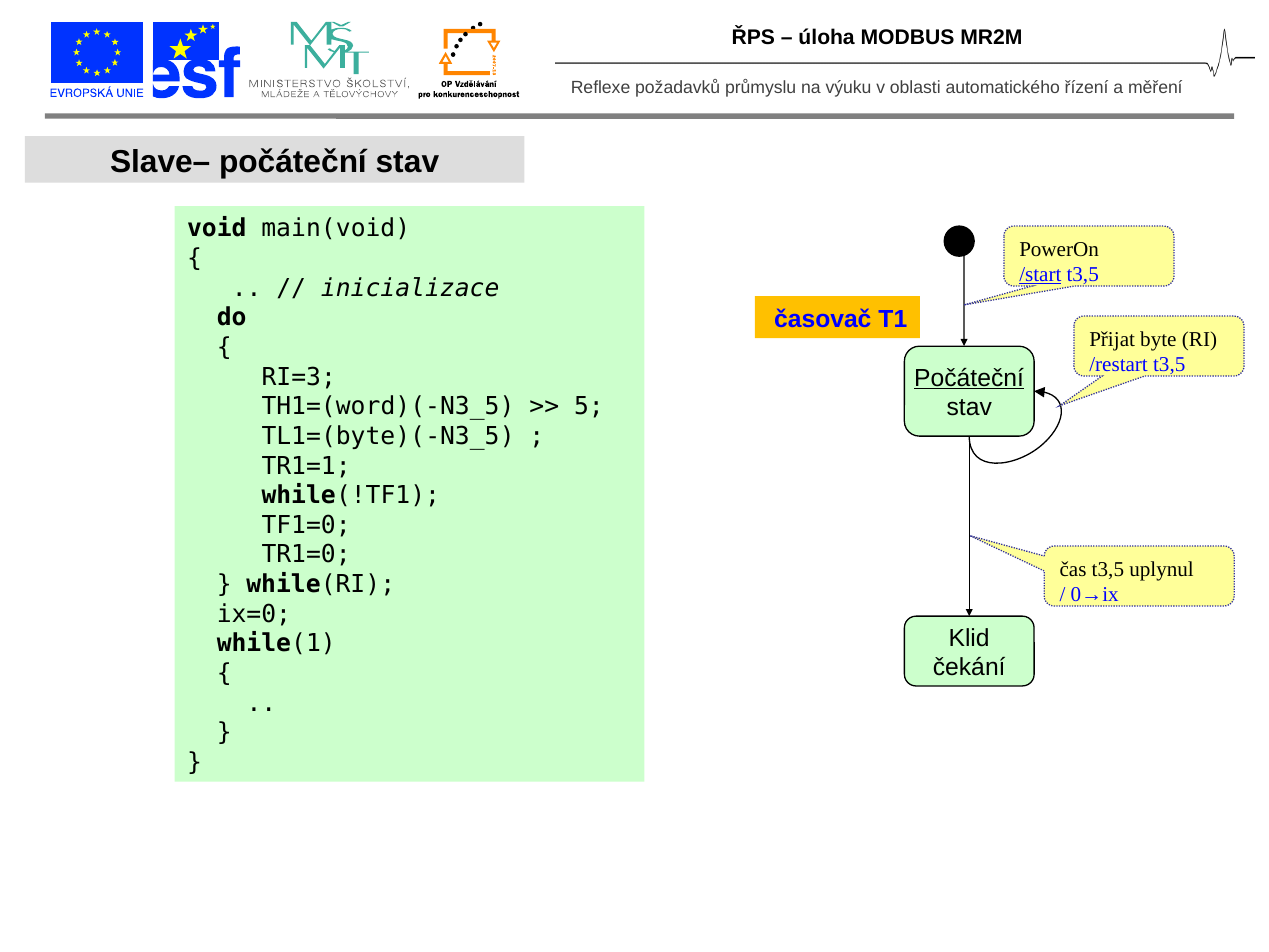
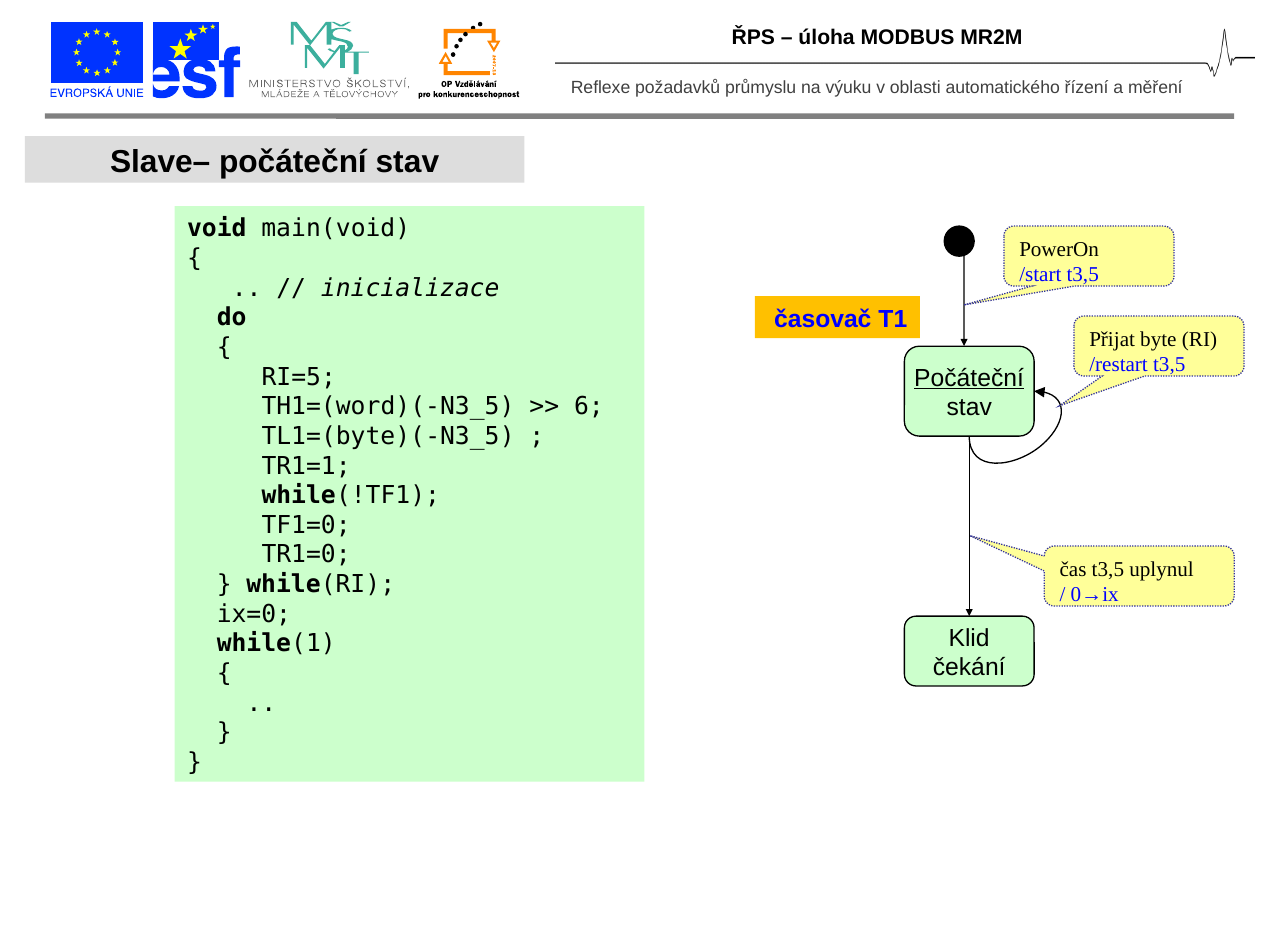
/start underline: present -> none
RI=3: RI=3 -> RI=5
5: 5 -> 6
